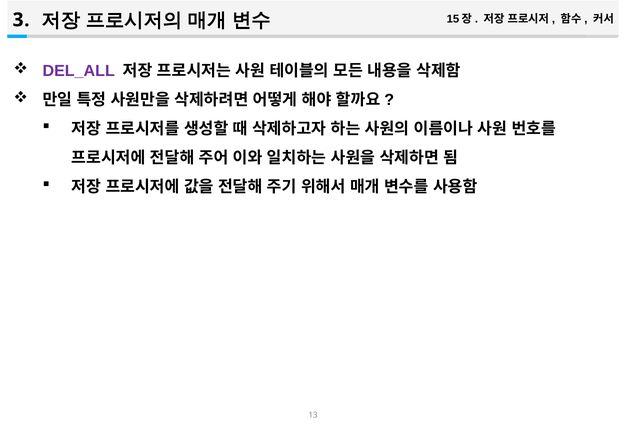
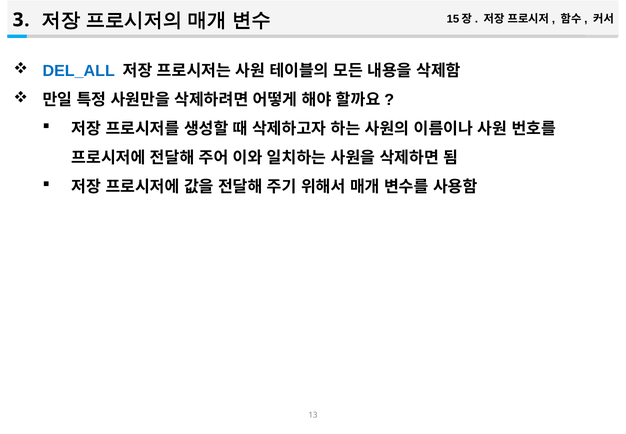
DEL_ALL colour: purple -> blue
